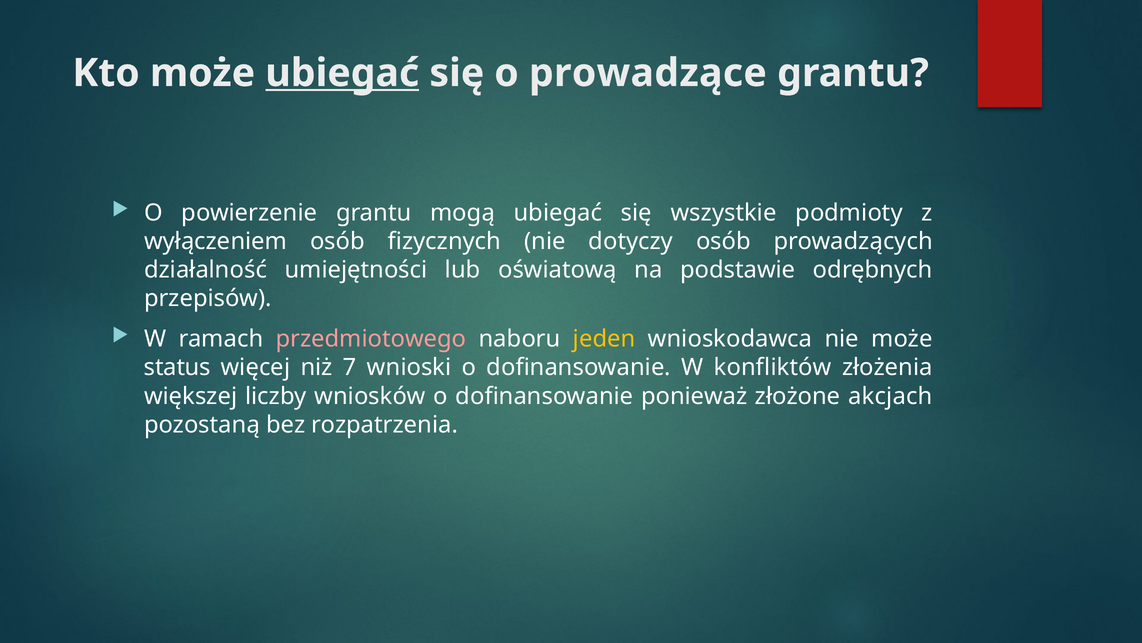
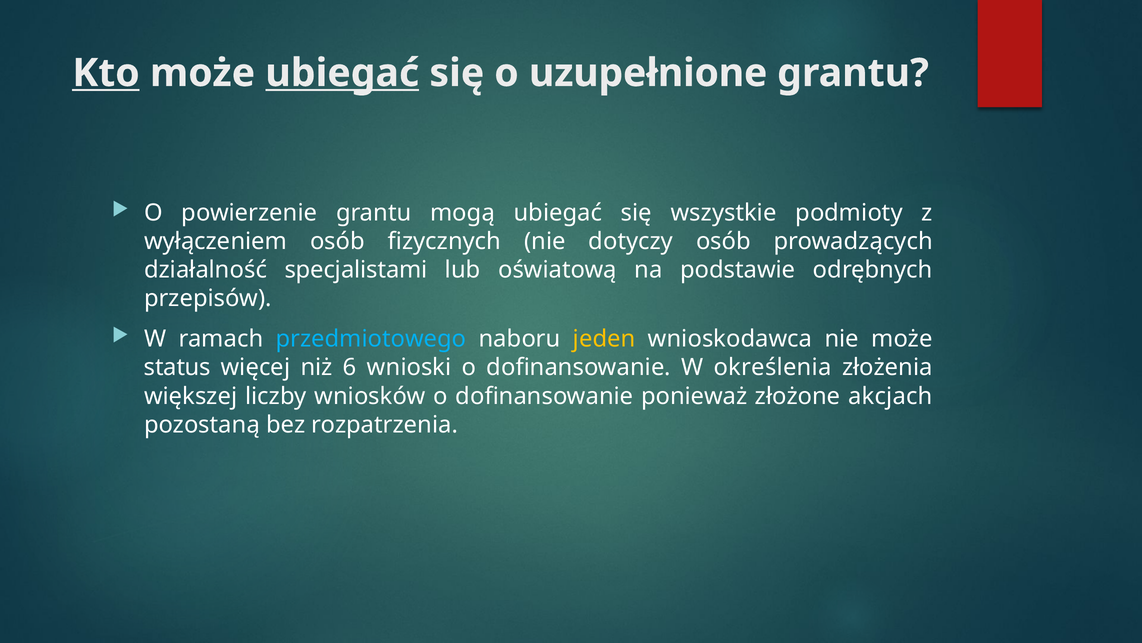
Kto underline: none -> present
prowadzące: prowadzące -> uzupełnione
umiejętności: umiejętności -> specjalistami
przedmiotowego colour: pink -> light blue
7: 7 -> 6
konfliktów: konfliktów -> określenia
